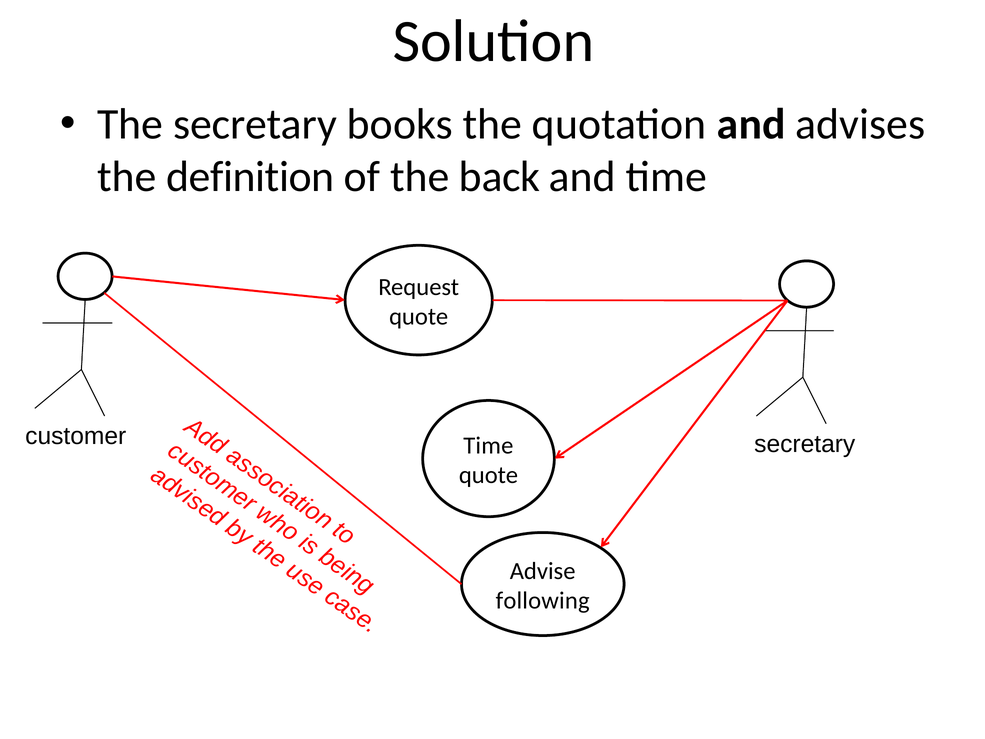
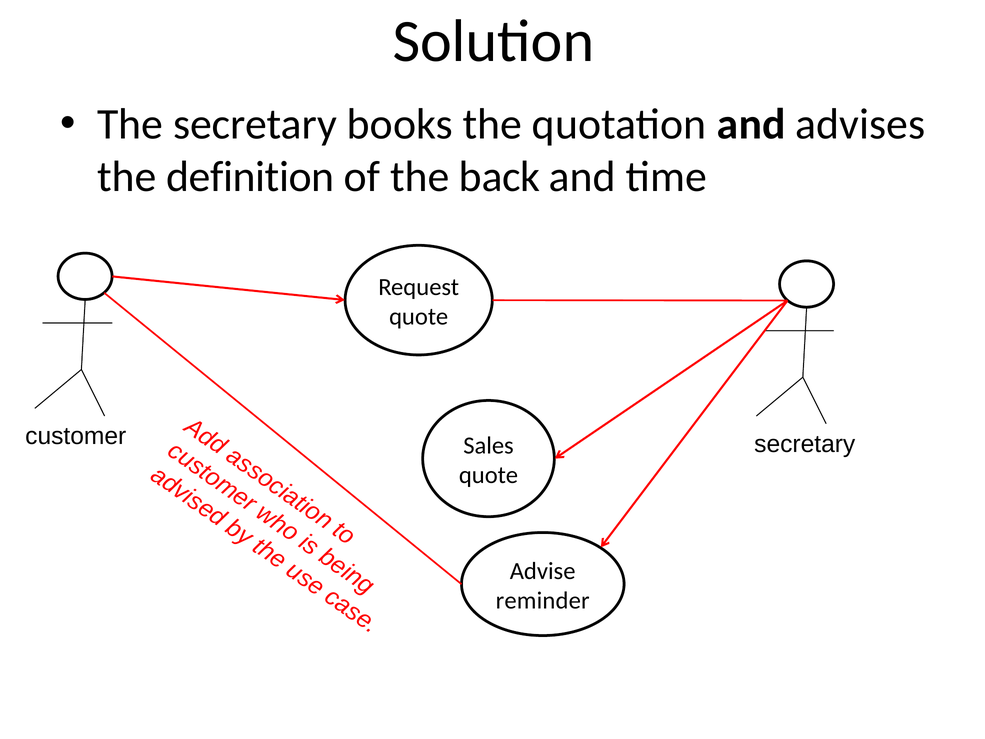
Time at (488, 445): Time -> Sales
following: following -> reminder
